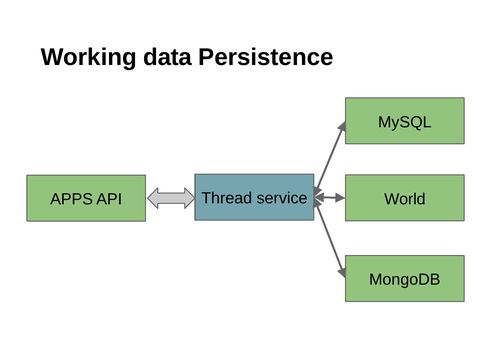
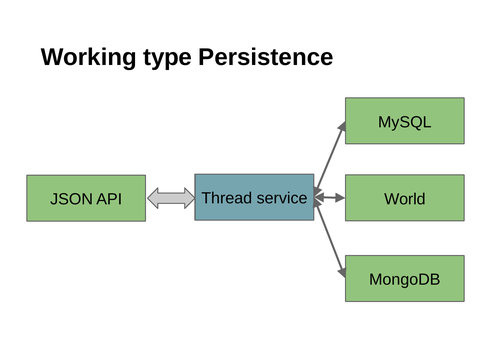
data: data -> type
APPS: APPS -> JSON
